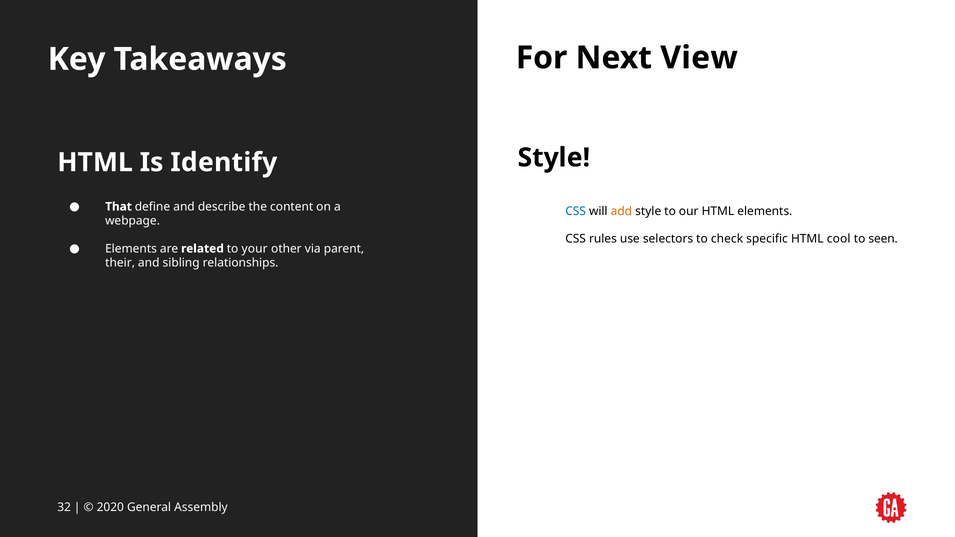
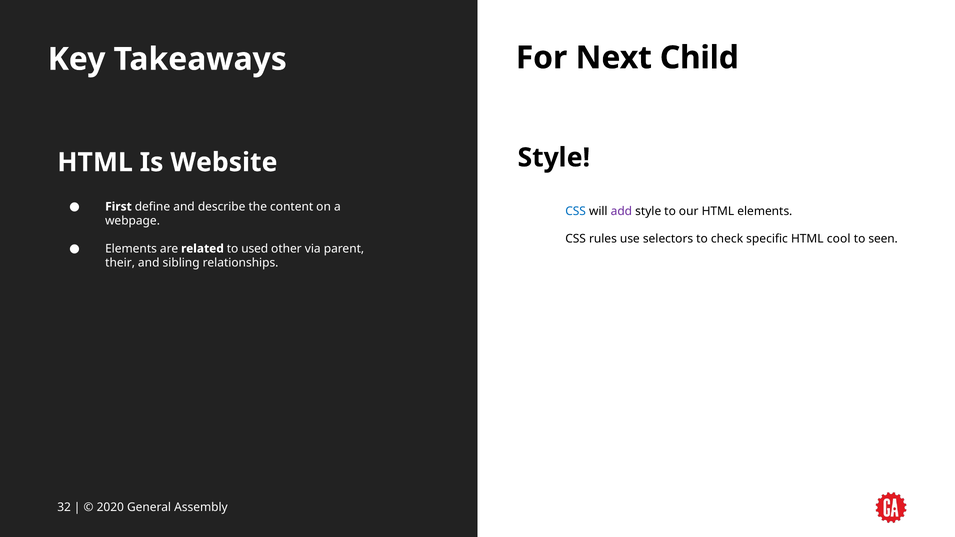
View: View -> Child
Identify: Identify -> Website
That: That -> First
add colour: orange -> purple
your: your -> used
